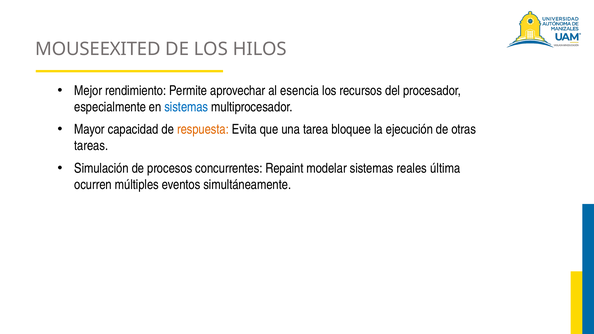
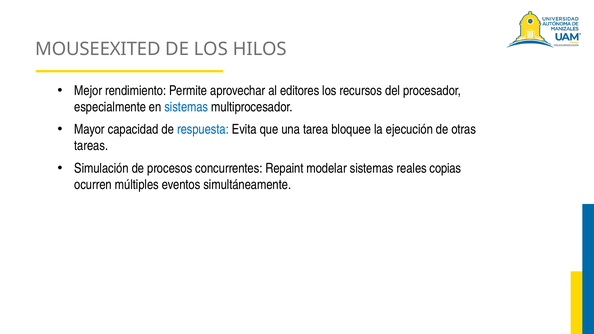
esencia: esencia -> editores
respuesta colour: orange -> blue
última: última -> copias
